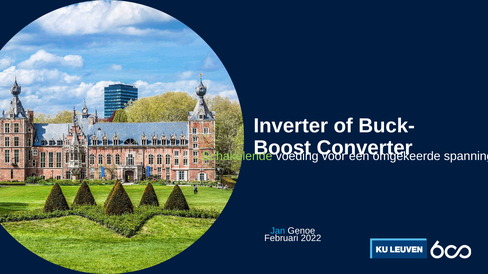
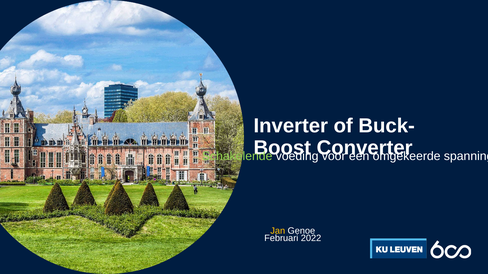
Jan colour: light blue -> yellow
